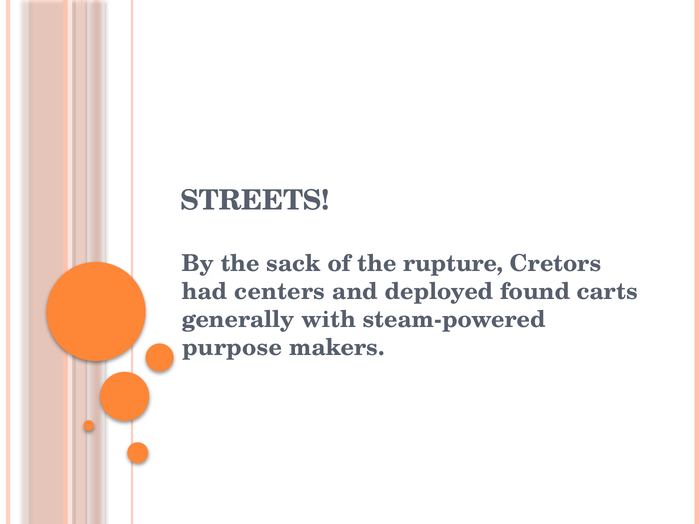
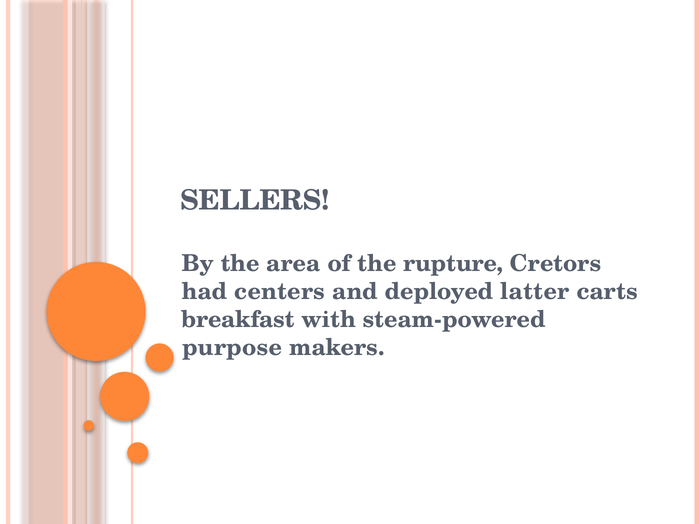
STREETS: STREETS -> SELLERS
sack: sack -> area
found: found -> latter
generally: generally -> breakfast
